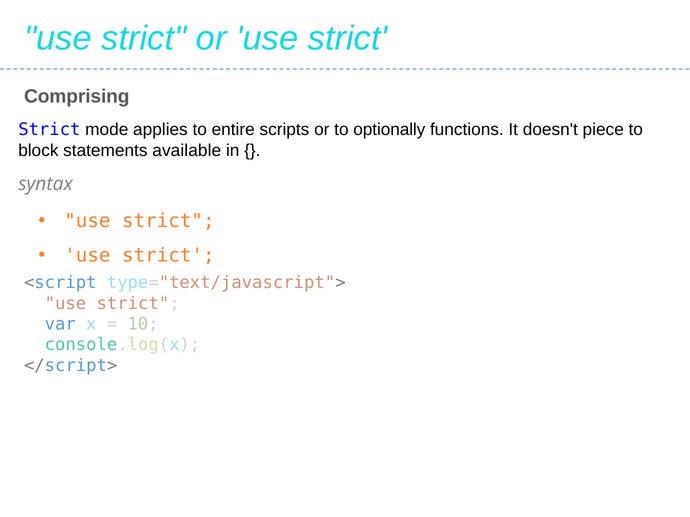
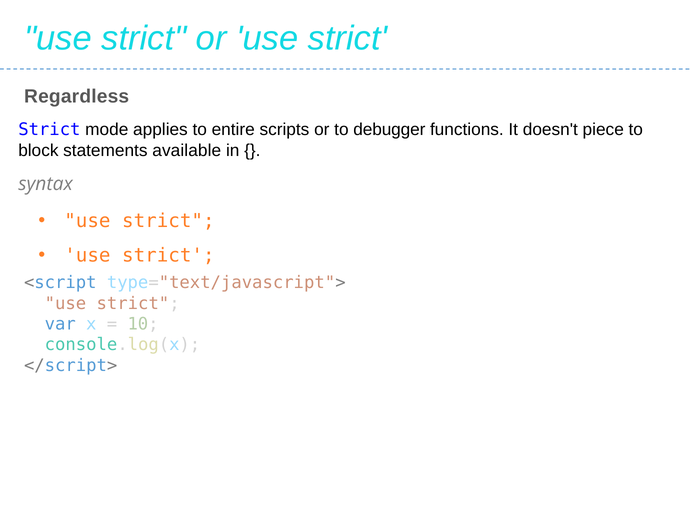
Comprising: Comprising -> Regardless
optionally: optionally -> debugger
